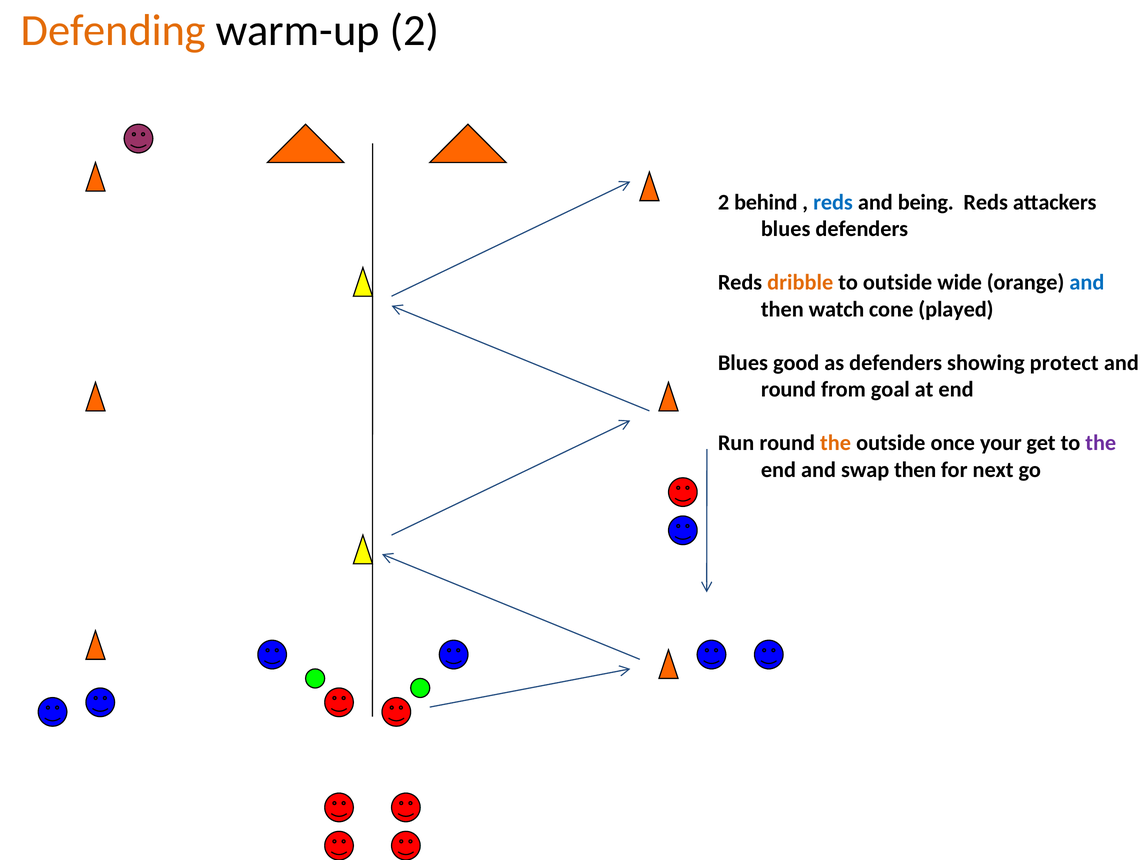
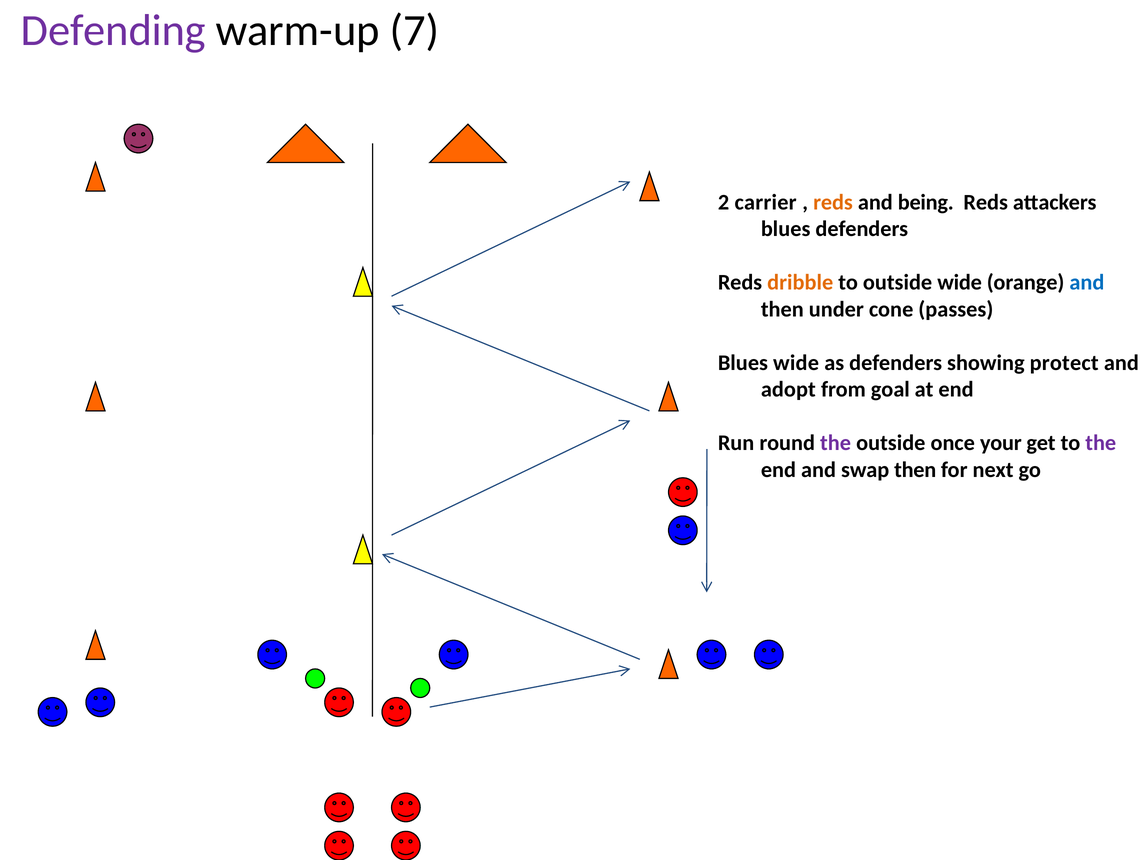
Defending colour: orange -> purple
warm-up 2: 2 -> 7
behind: behind -> carrier
reds at (833, 202) colour: blue -> orange
watch: watch -> under
played: played -> passes
Blues good: good -> wide
round at (788, 389): round -> adopt
the at (836, 443) colour: orange -> purple
